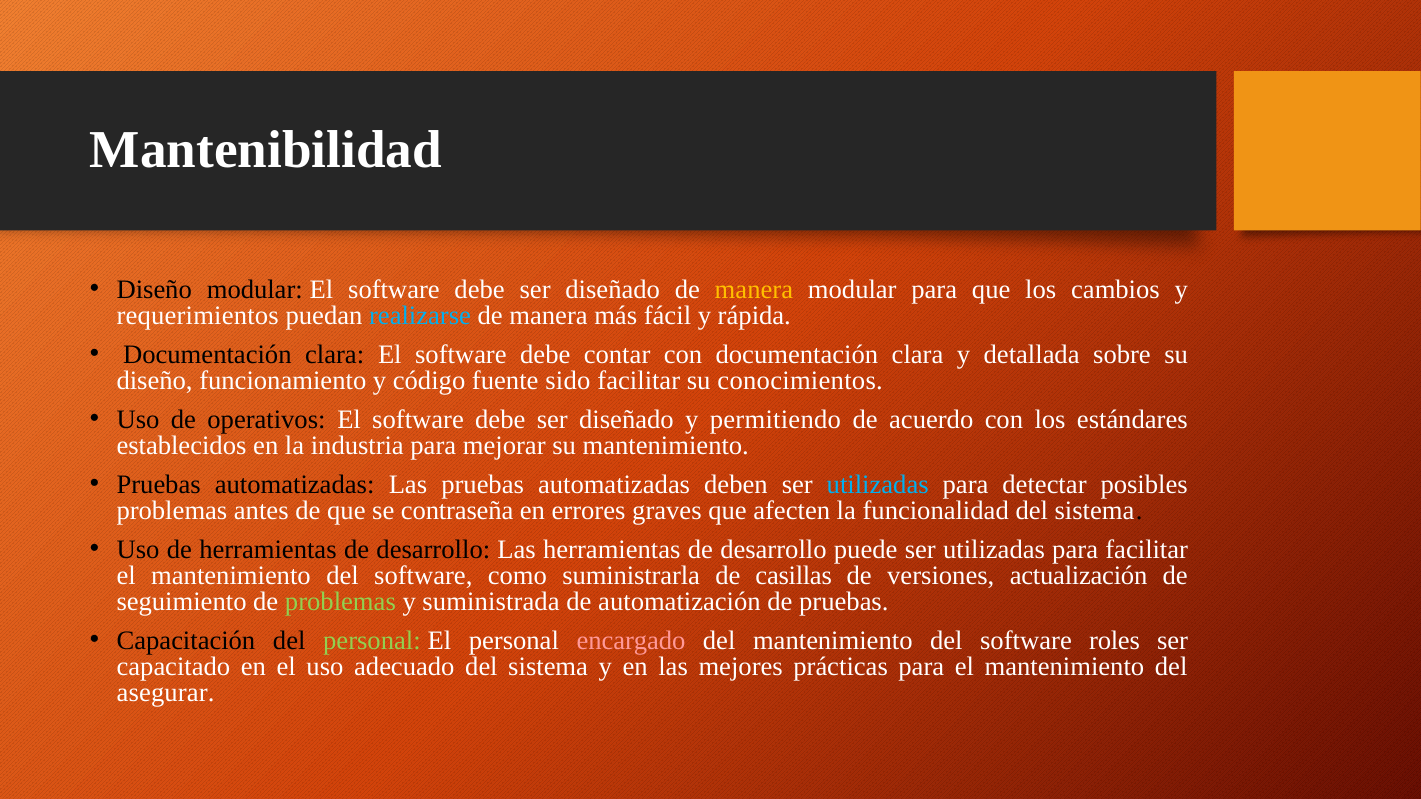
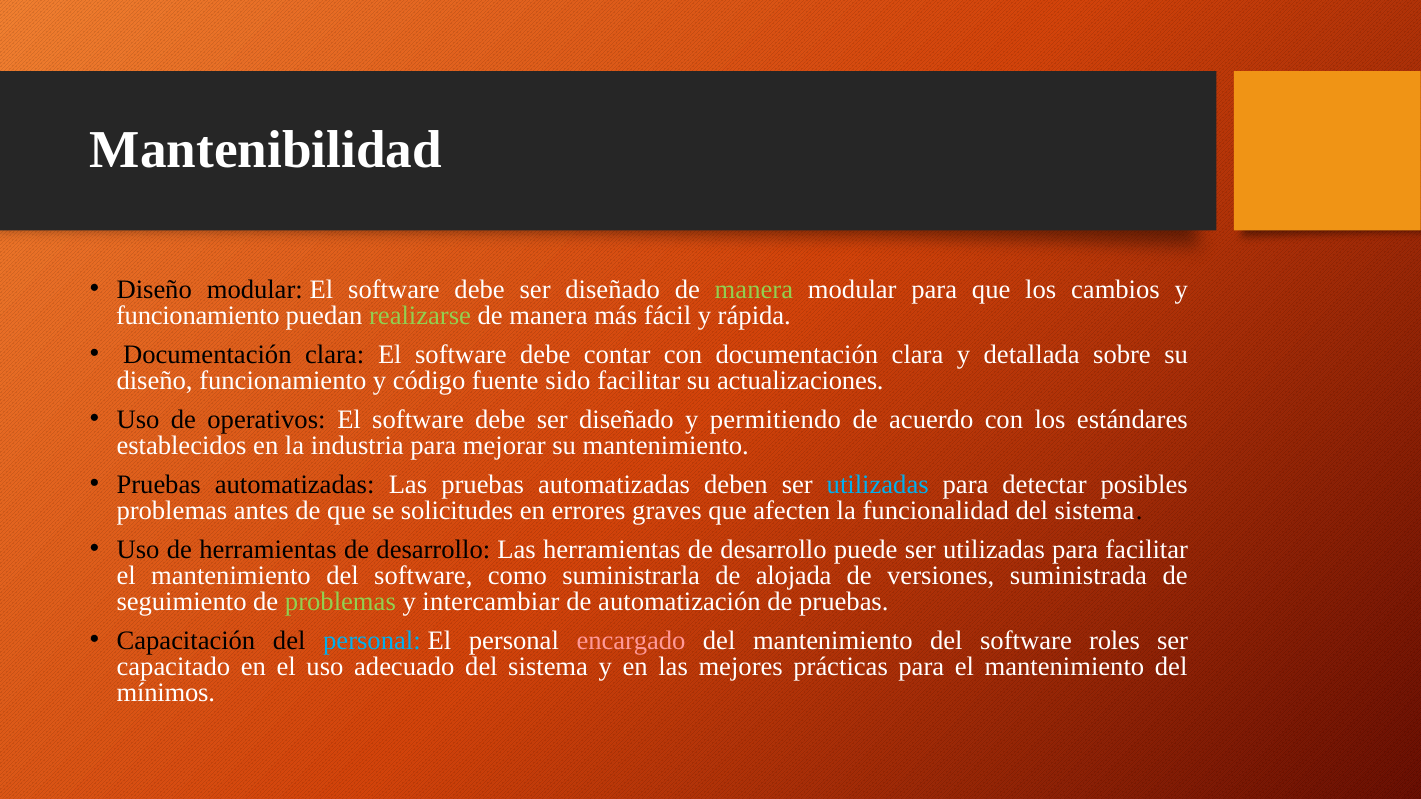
manera at (754, 290) colour: yellow -> light green
requerimientos at (198, 316): requerimientos -> funcionamiento
realizarse colour: light blue -> light green
conocimientos: conocimientos -> actualizaciones
contraseña: contraseña -> solicitudes
casillas: casillas -> alojada
actualización: actualización -> suministrada
suministrada: suministrada -> intercambiar
personal at (372, 641) colour: light green -> light blue
asegurar: asegurar -> mínimos
